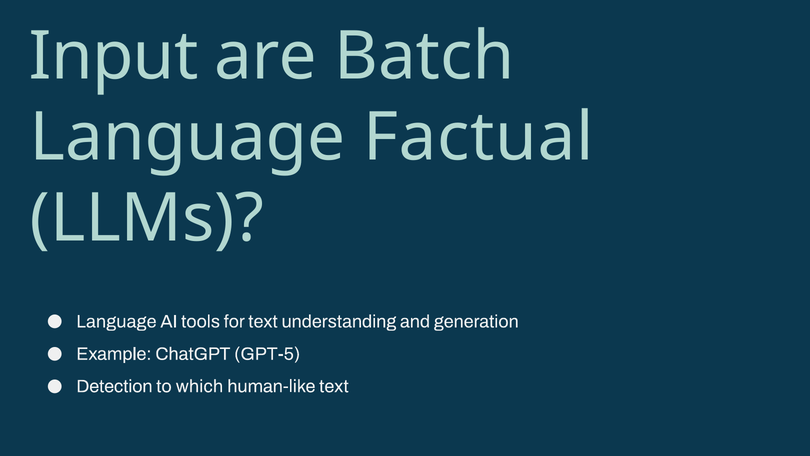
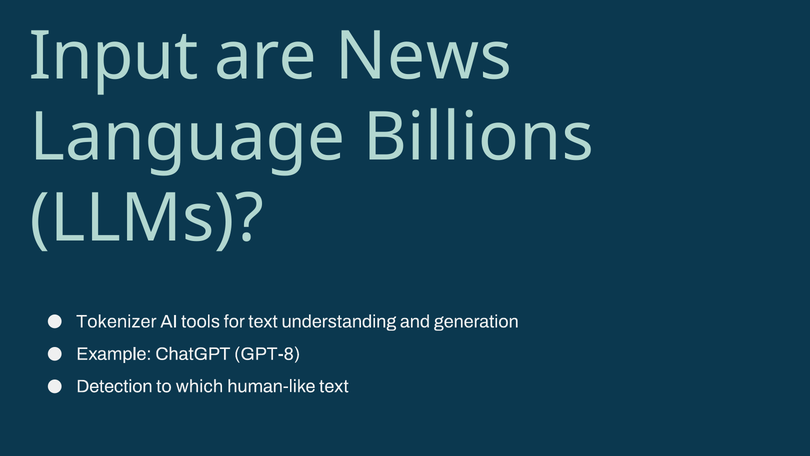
Batch: Batch -> News
Factual: Factual -> Billions
Language at (116, 321): Language -> Tokenizer
GPT-5: GPT-5 -> GPT-8
